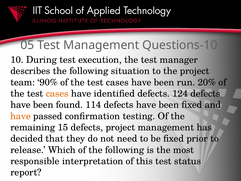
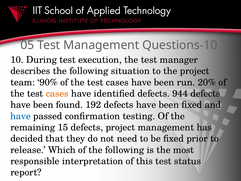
124: 124 -> 944
114: 114 -> 192
have at (21, 116) colour: orange -> blue
